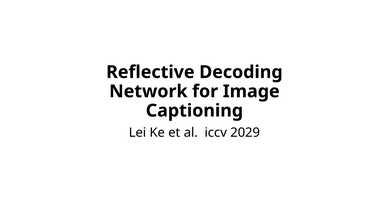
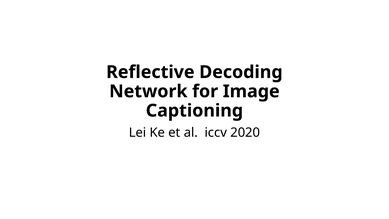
2029: 2029 -> 2020
